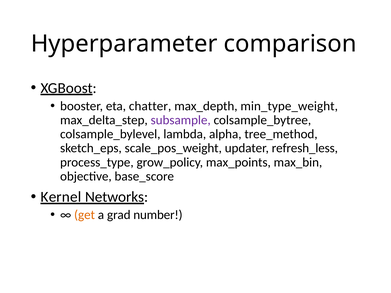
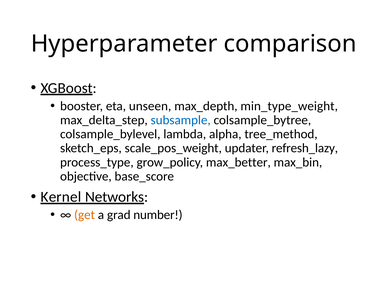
chatter: chatter -> unseen
subsample colour: purple -> blue
refresh_less: refresh_less -> refresh_lazy
max_points: max_points -> max_better
